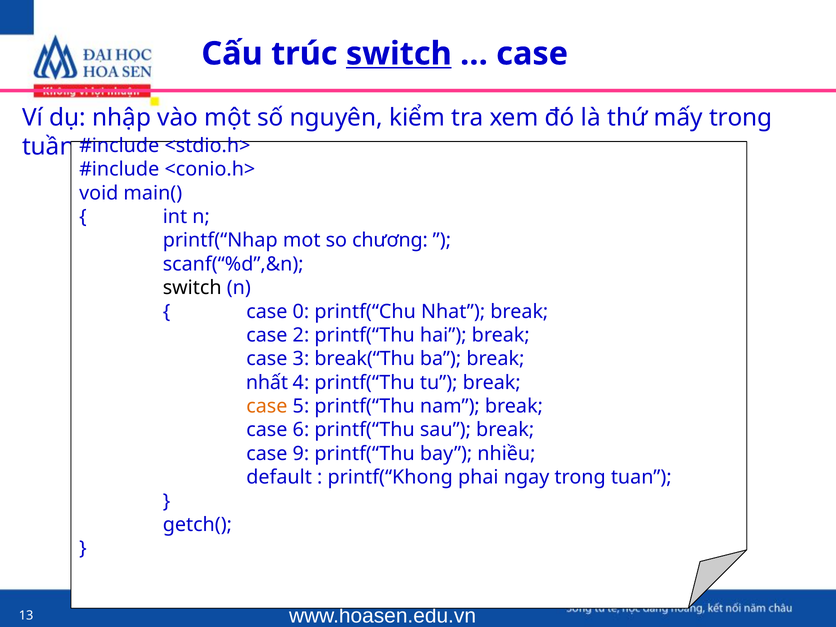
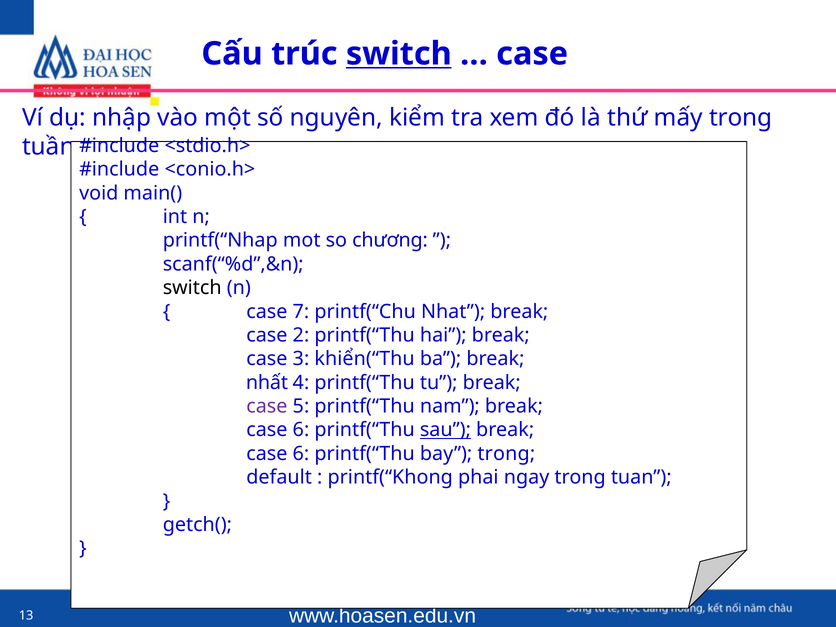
0: 0 -> 7
break(“Thu: break(“Thu -> khiển(“Thu
case at (267, 406) colour: orange -> purple
sau underline: none -> present
9 at (301, 454): 9 -> 6
bay nhiều: nhiều -> trong
